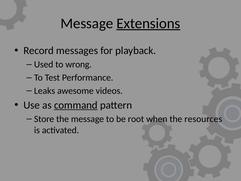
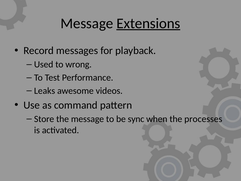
command underline: present -> none
root: root -> sync
resources: resources -> processes
